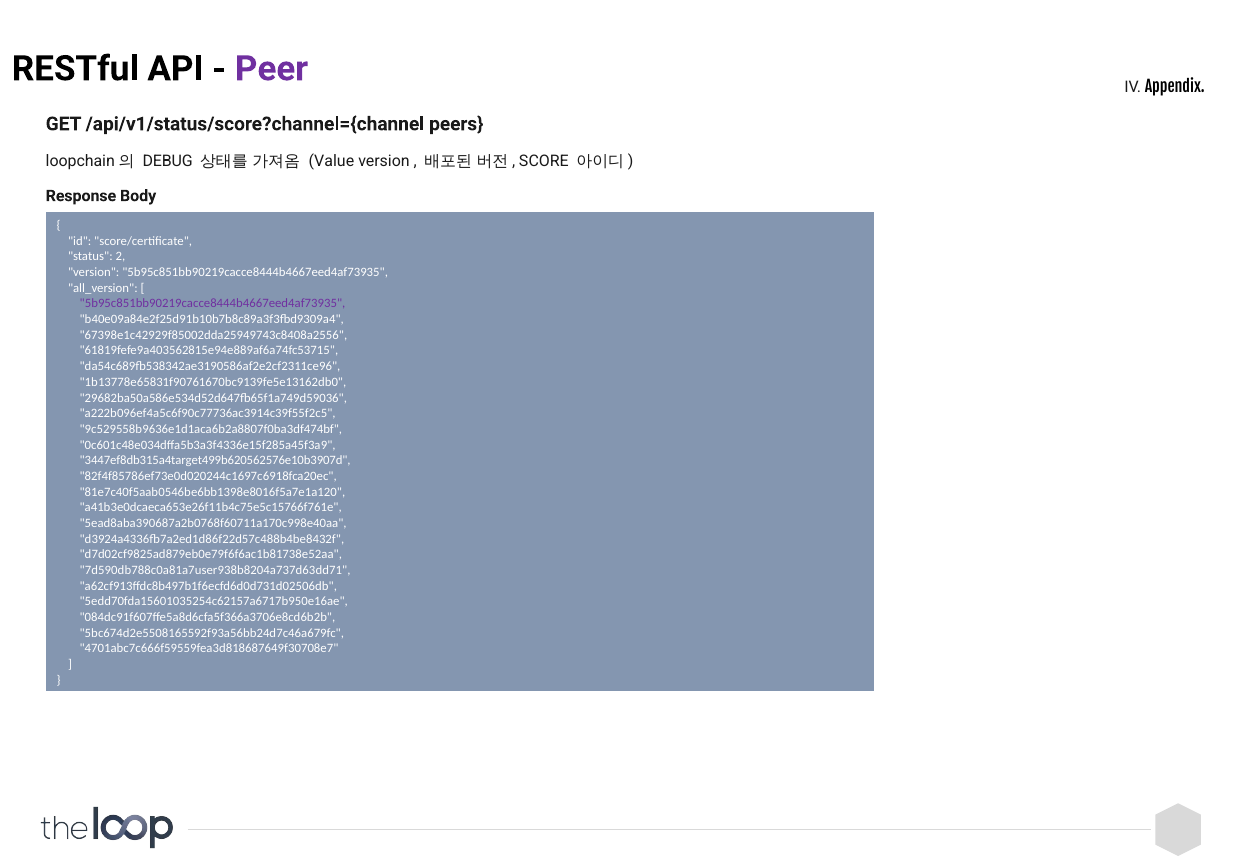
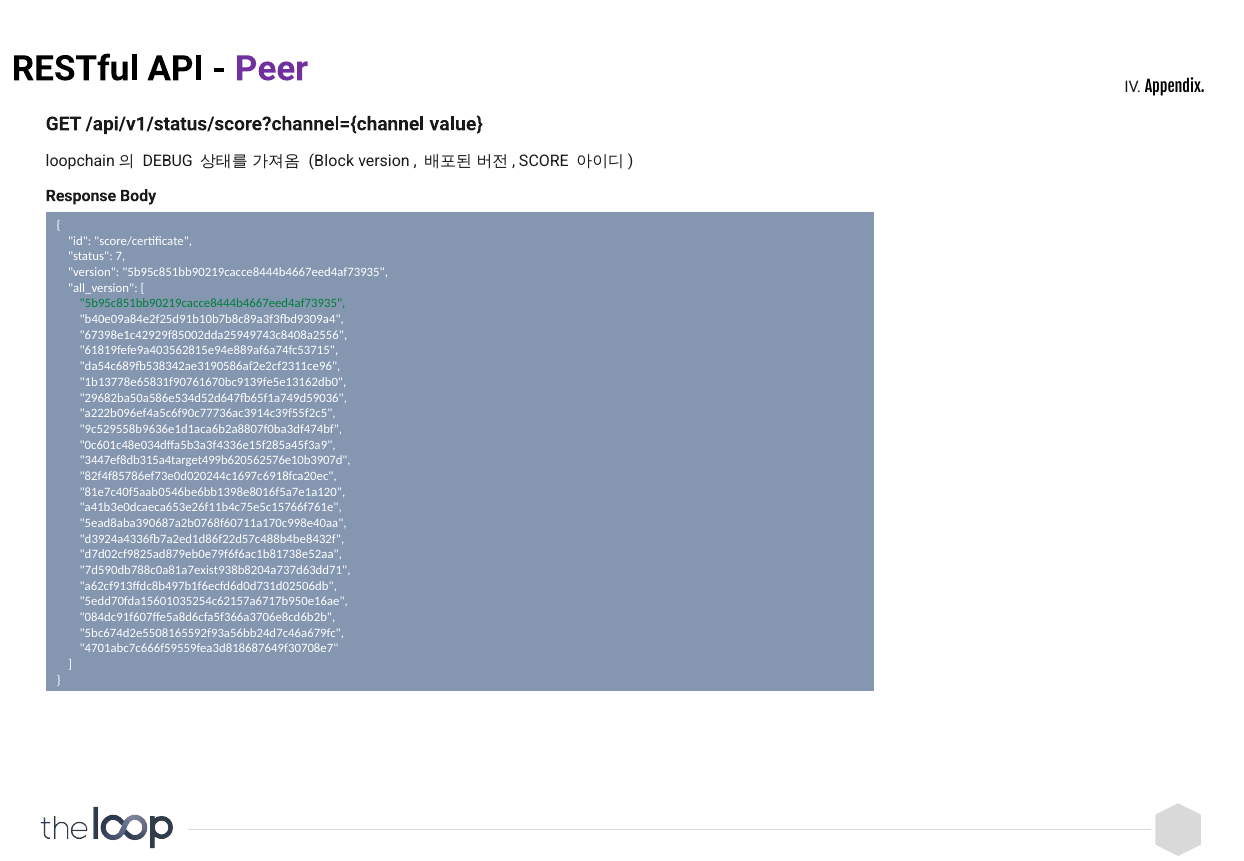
peers: peers -> value
Value: Value -> Block
2: 2 -> 7
5b95c851bb90219cacce8444b4667eed4af73935 at (213, 304) colour: purple -> green
7d590db788c0a81a7user938b8204a737d63dd71: 7d590db788c0a81a7user938b8204a737d63dd71 -> 7d590db788c0a81a7exist938b8204a737d63dd71
